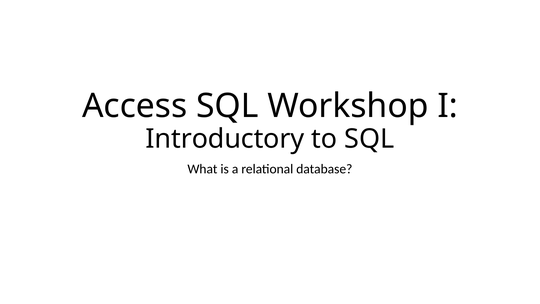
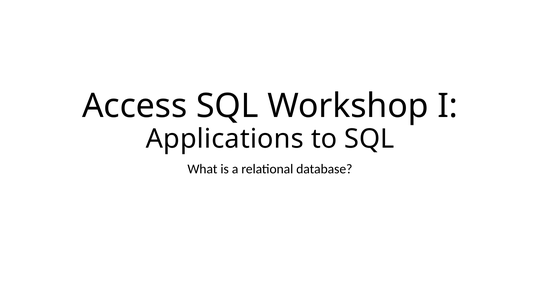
Introductory: Introductory -> Applications
